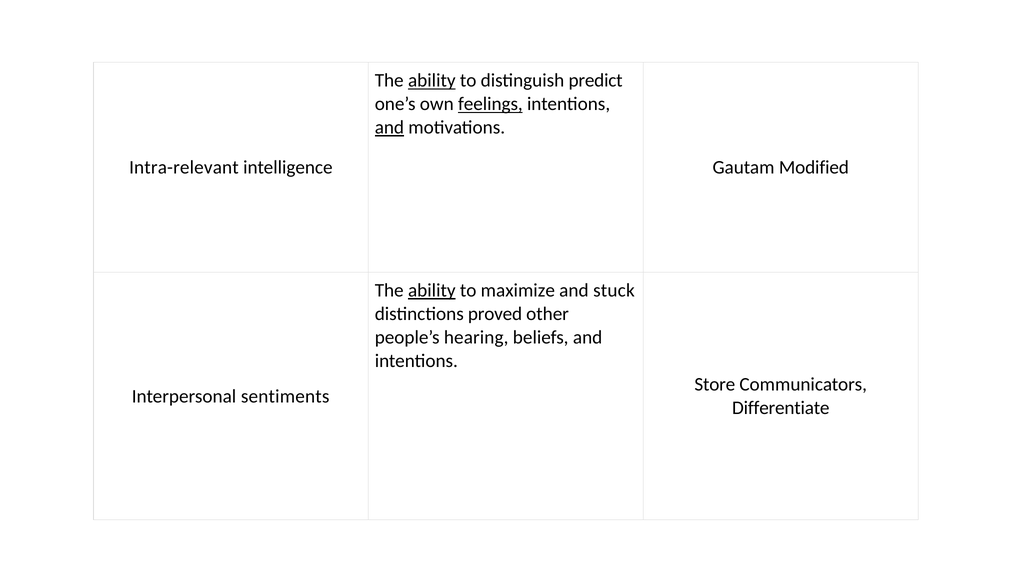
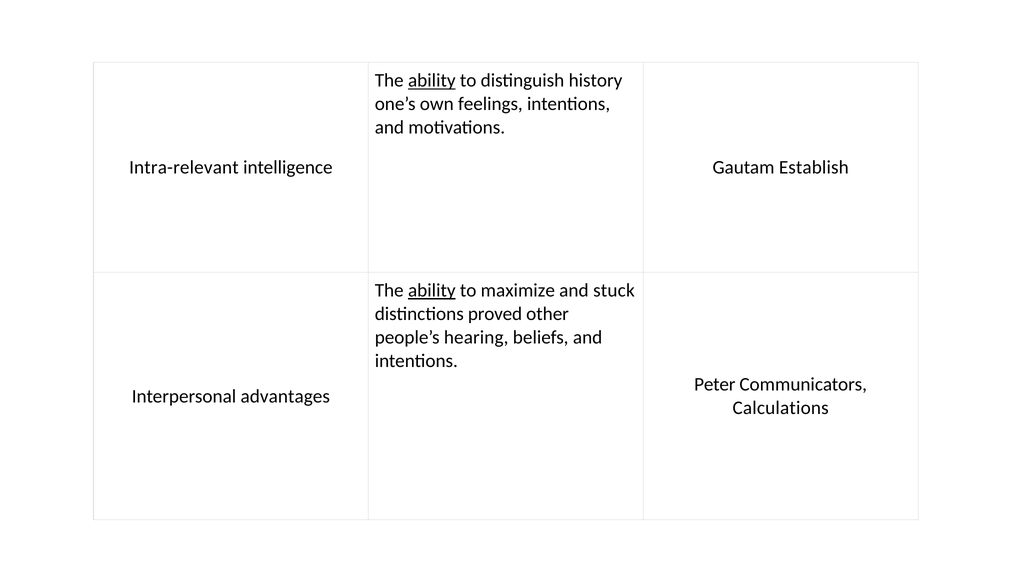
predict: predict -> history
feelings underline: present -> none
and at (389, 128) underline: present -> none
Modified: Modified -> Establish
Store: Store -> Peter
sentiments: sentiments -> advantages
Differentiate: Differentiate -> Calculations
